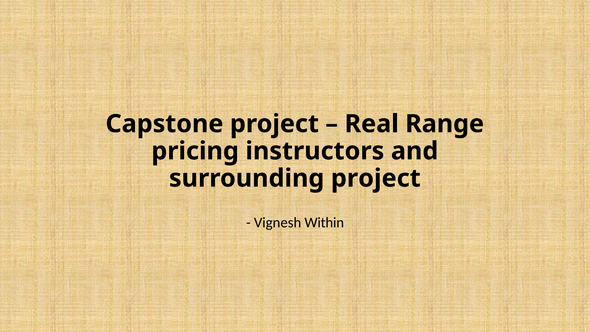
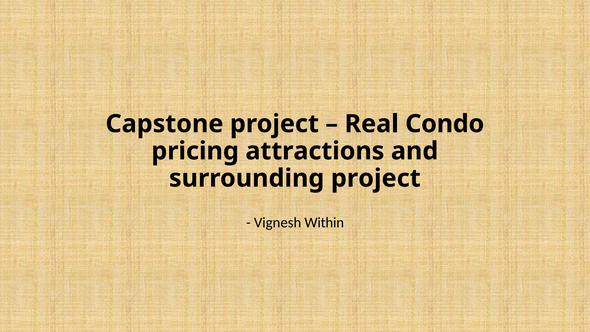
Range: Range -> Condo
instructors: instructors -> attractions
